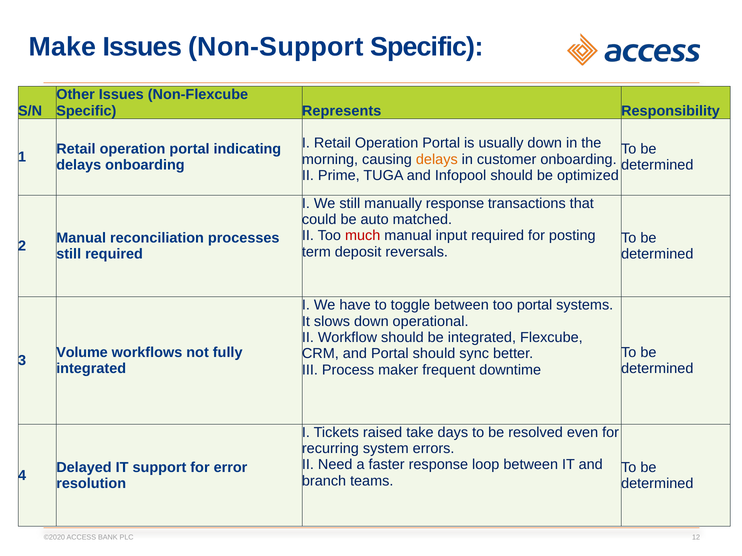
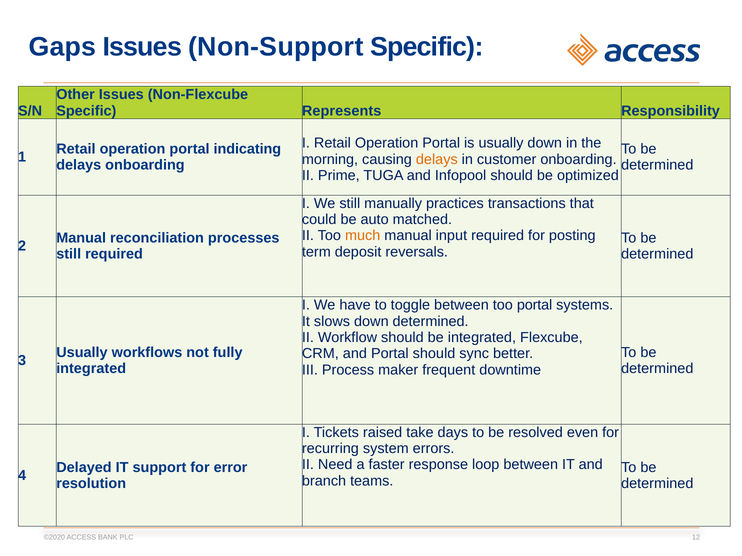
Make: Make -> Gaps
manually response: response -> practices
much colour: red -> orange
down operational: operational -> determined
Volume at (82, 353): Volume -> Usually
